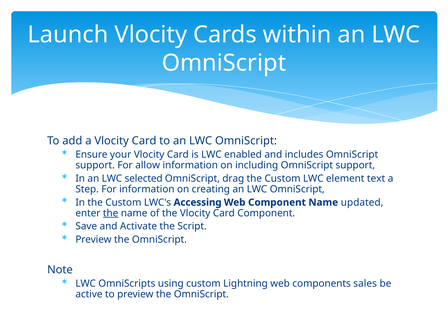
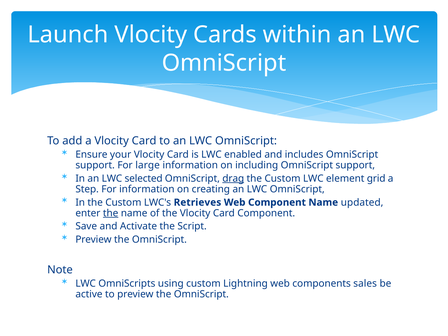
allow: allow -> large
drag underline: none -> present
text: text -> grid
Accessing: Accessing -> Retrieves
